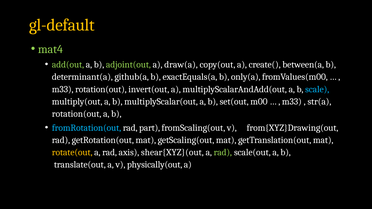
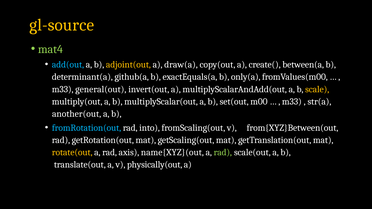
gl-default: gl-default -> gl-source
add(out colour: light green -> light blue
adjoint(out colour: light green -> yellow
m33 rotation(out: rotation(out -> general(out
scale colour: light blue -> yellow
rotation(out at (77, 114): rotation(out -> another(out
part: part -> into
from{XYZ}Drawing(out: from{XYZ}Drawing(out -> from{XYZ}Between(out
shear{XYZ}(out: shear{XYZ}(out -> name{XYZ}(out
